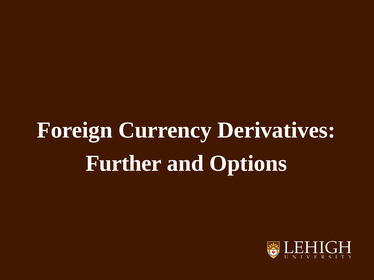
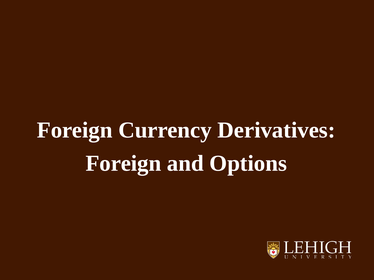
Further at (123, 164): Further -> Foreign
